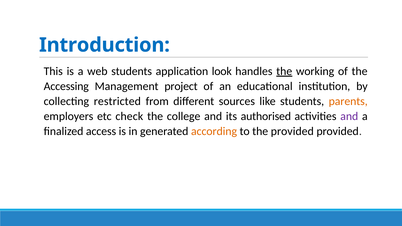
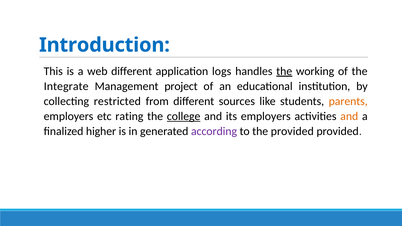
web students: students -> different
look: look -> logs
Accessing: Accessing -> Integrate
check: check -> rating
college underline: none -> present
its authorised: authorised -> employers
and at (349, 116) colour: purple -> orange
access: access -> higher
according colour: orange -> purple
